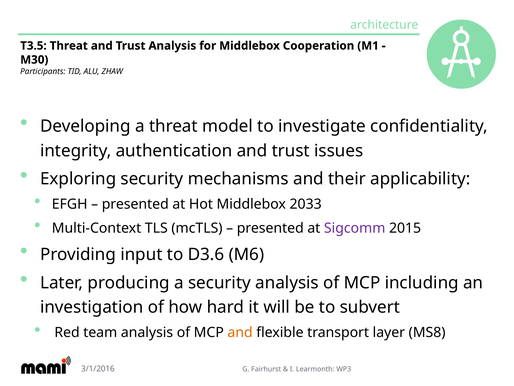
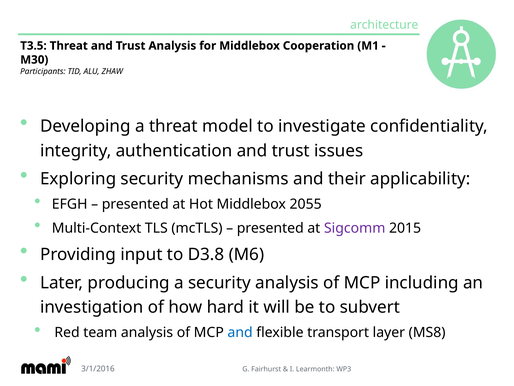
2033: 2033 -> 2055
D3.6: D3.6 -> D3.8
and at (240, 332) colour: orange -> blue
